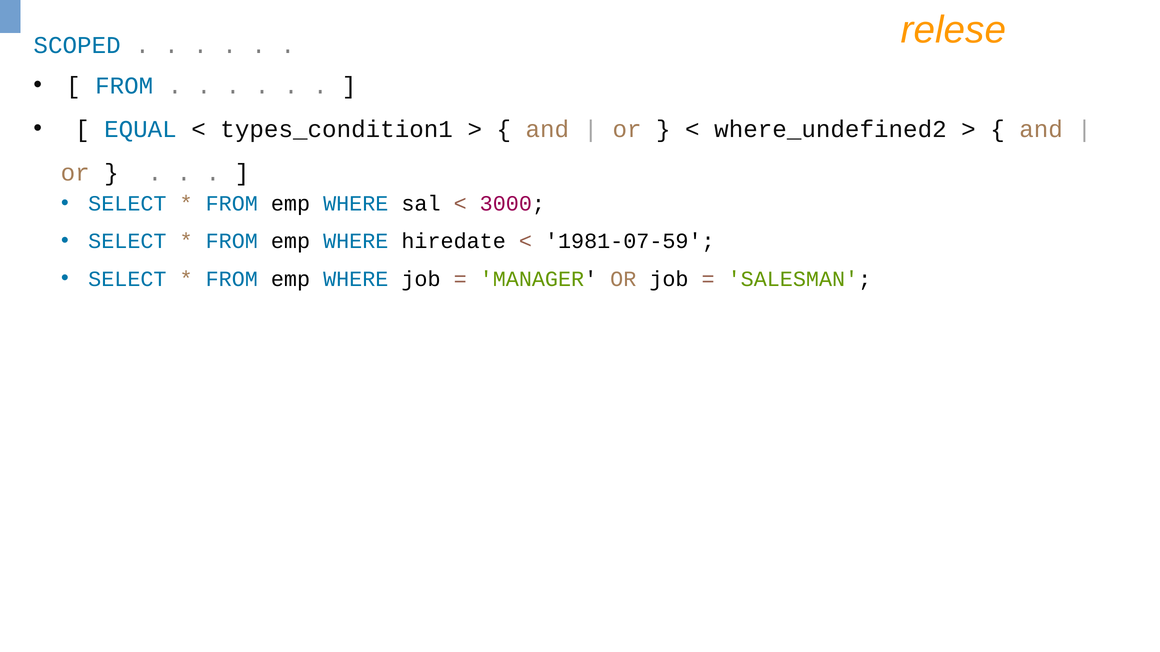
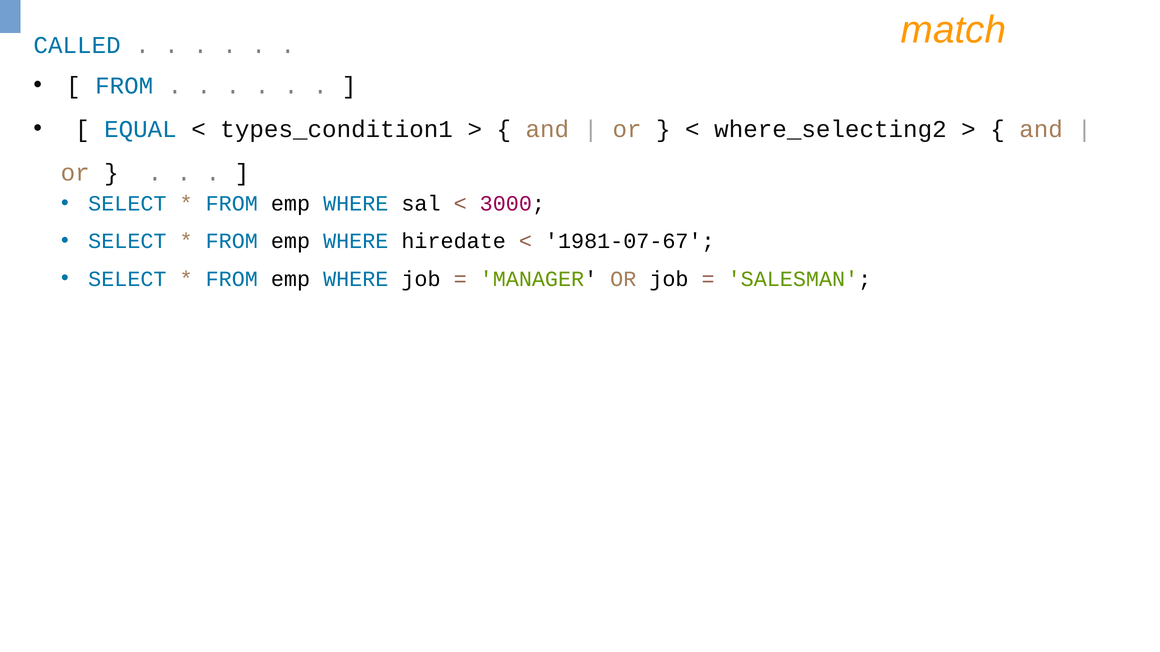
relese: relese -> match
SCOPED: SCOPED -> CALLED
where_undefined2: where_undefined2 -> where_selecting2
1981-07-59: 1981-07-59 -> 1981-07-67
